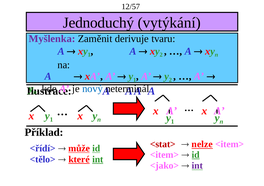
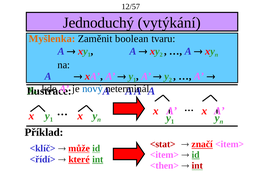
Myšlenka colour: purple -> orange
derivuje: derivuje -> boolean
nelze: nelze -> značí
<řídí>: <řídí> -> <klíč>
<tělo>: <tělo> -> <řídí>
<jako>: <jako> -> <then>
int at (197, 166) colour: purple -> red
